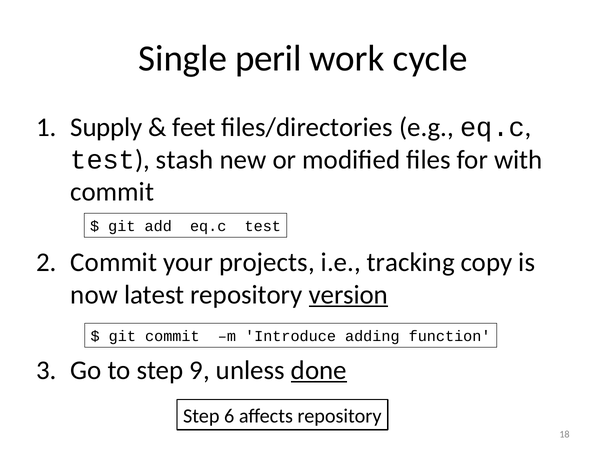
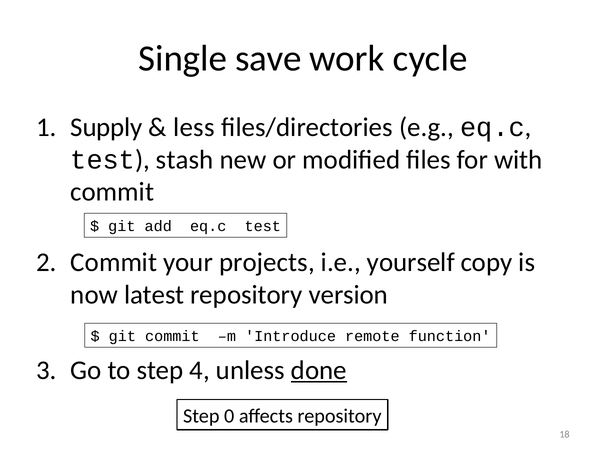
peril: peril -> save
feet: feet -> less
tracking: tracking -> yourself
version underline: present -> none
adding: adding -> remote
9: 9 -> 4
6: 6 -> 0
